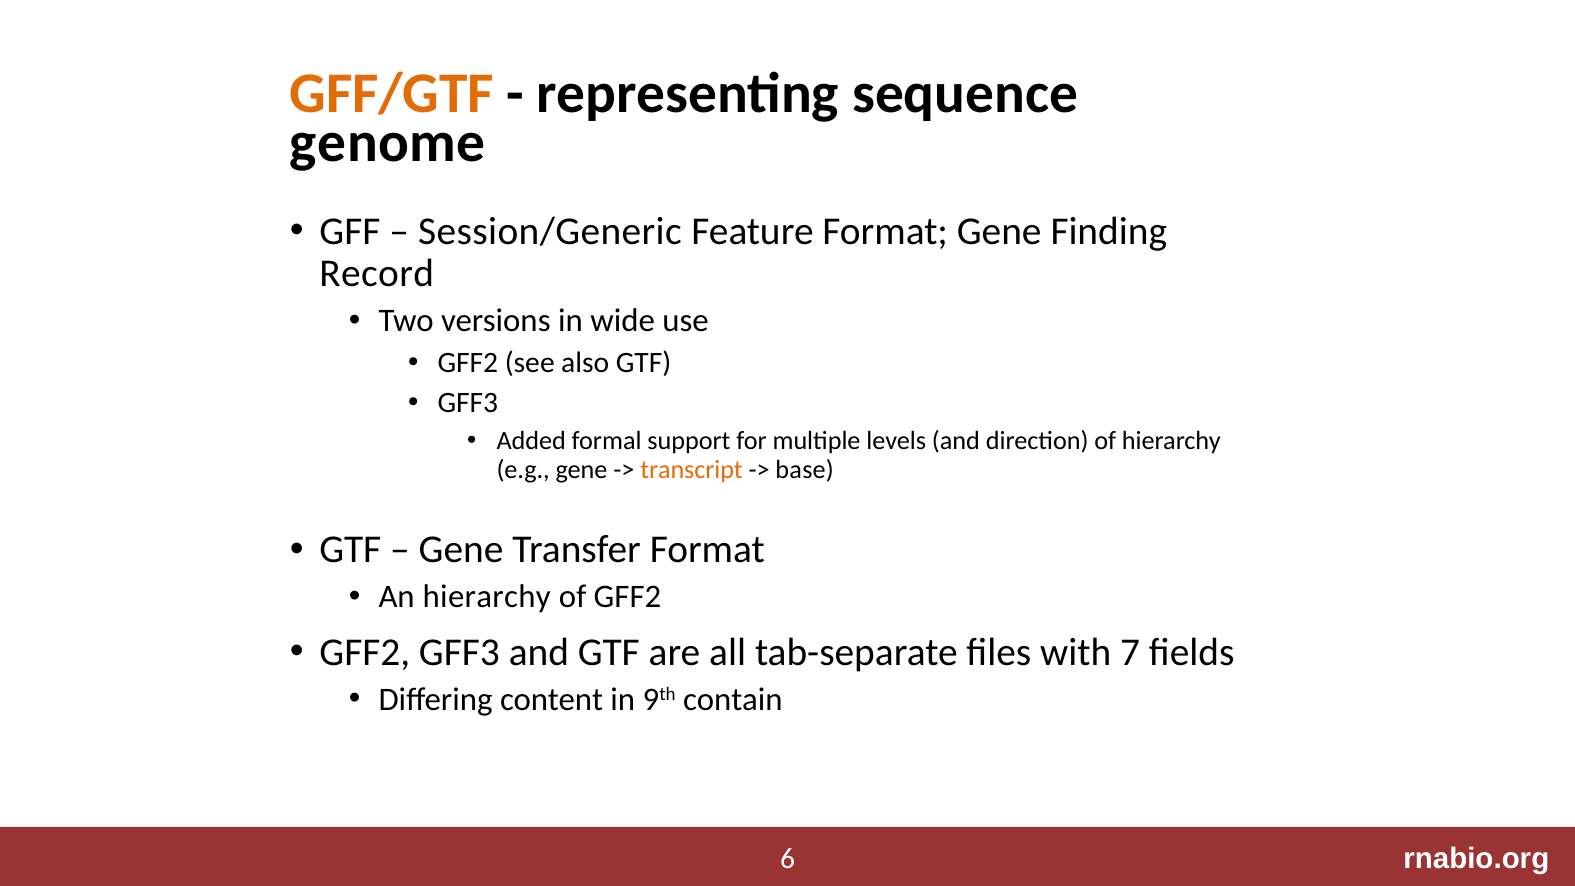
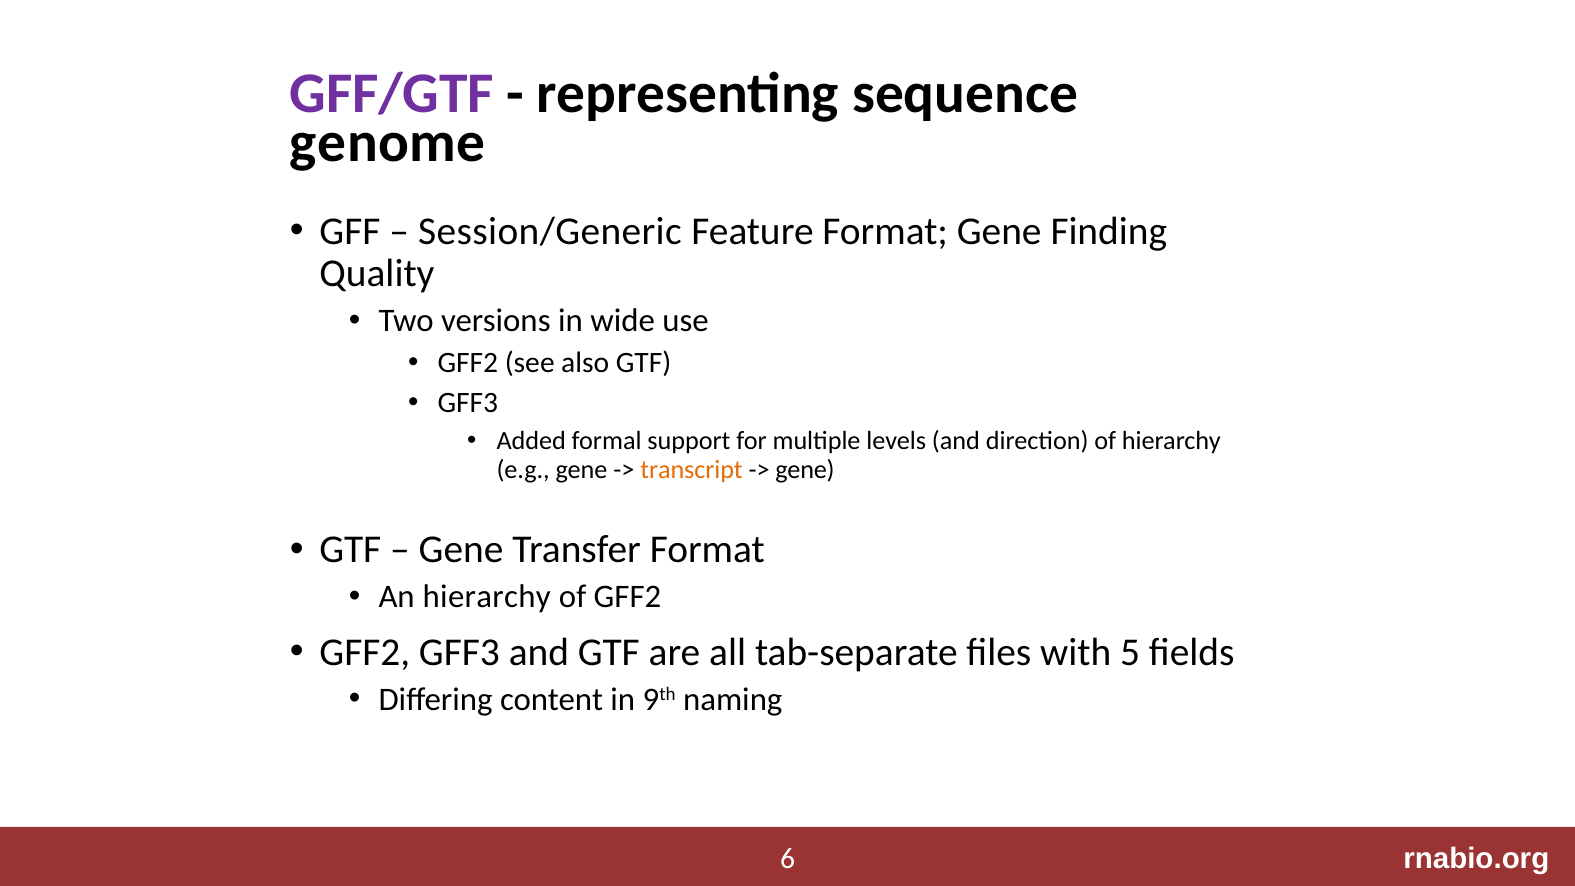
GFF/GTF colour: orange -> purple
Record: Record -> Quality
base at (805, 470): base -> gene
7: 7 -> 5
contain: contain -> naming
